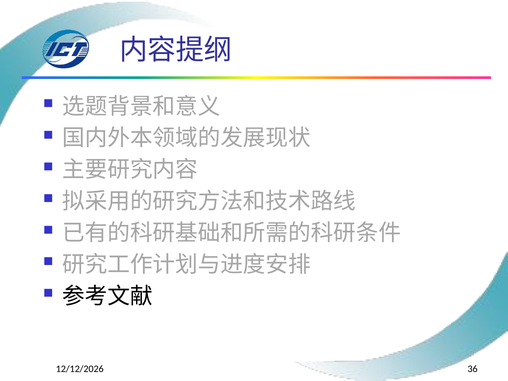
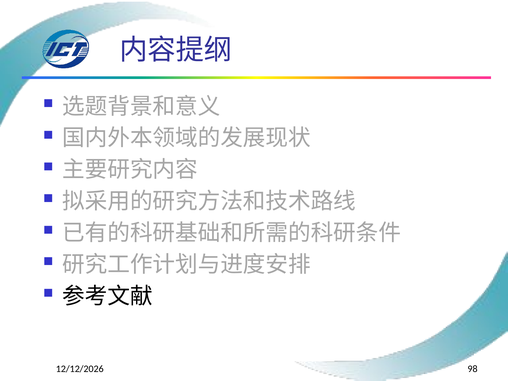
36: 36 -> 98
